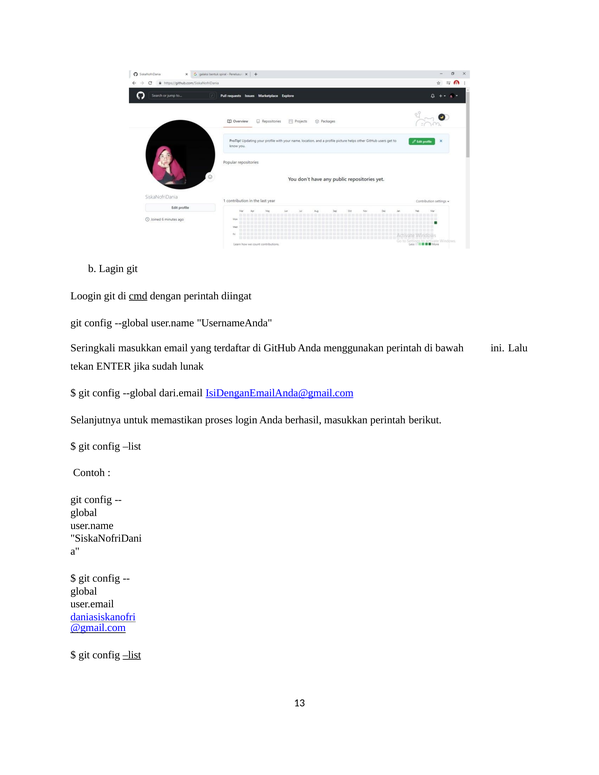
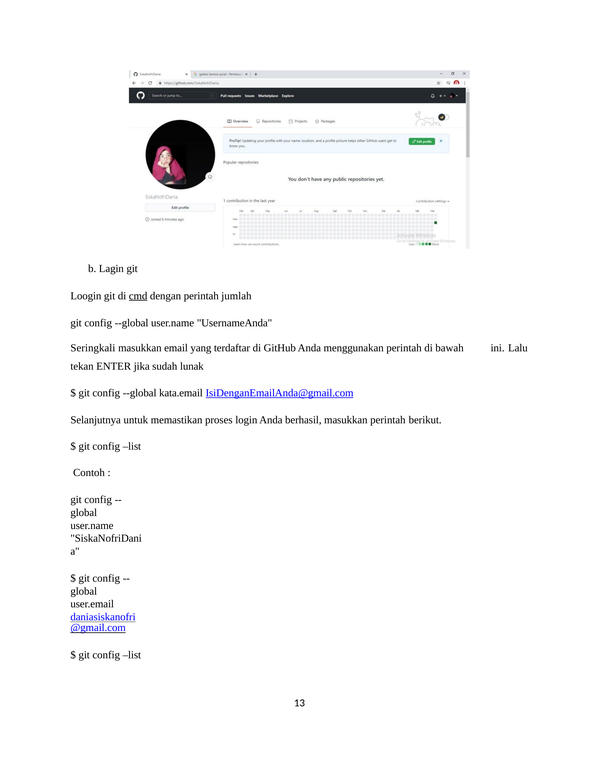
diingat: diingat -> jumlah
dari.email: dari.email -> kata.email
list at (132, 655) underline: present -> none
